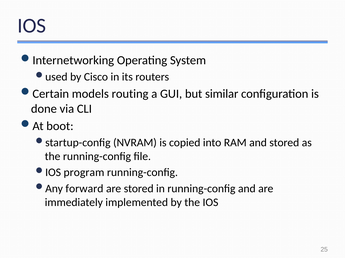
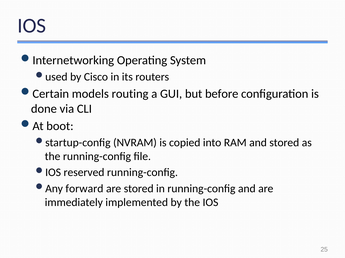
similar: similar -> before
program: program -> reserved
